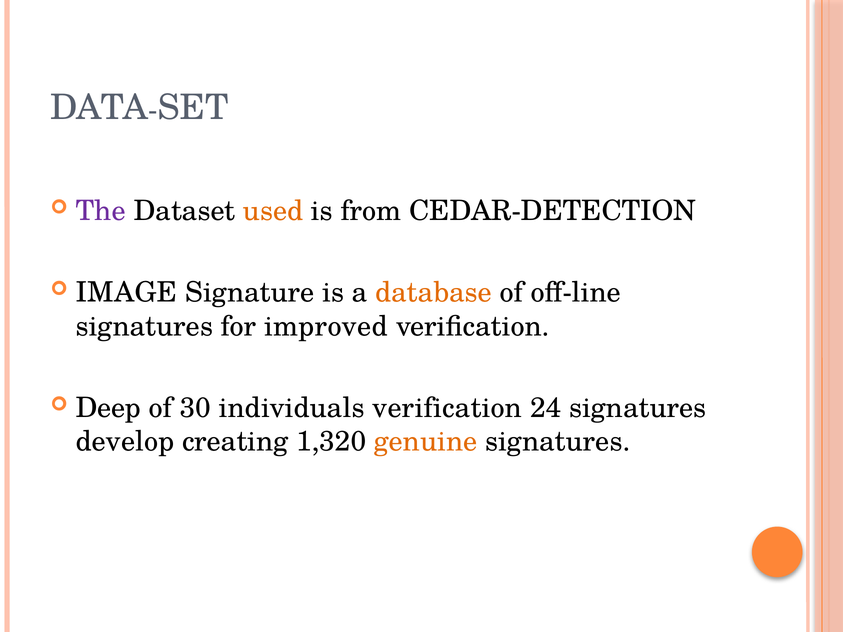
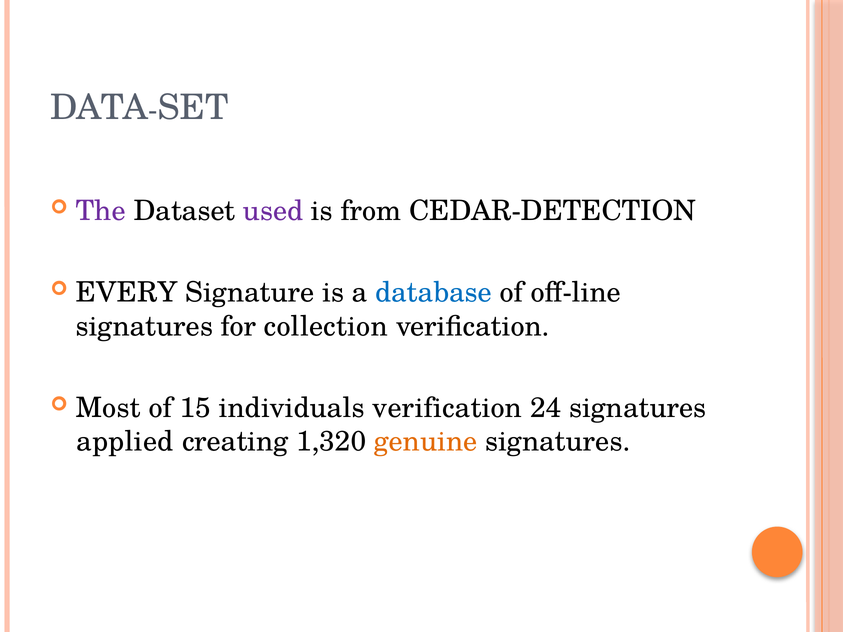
used colour: orange -> purple
IMAGE: IMAGE -> EVERY
database colour: orange -> blue
improved: improved -> collection
Deep: Deep -> Most
30: 30 -> 15
develop: develop -> applied
